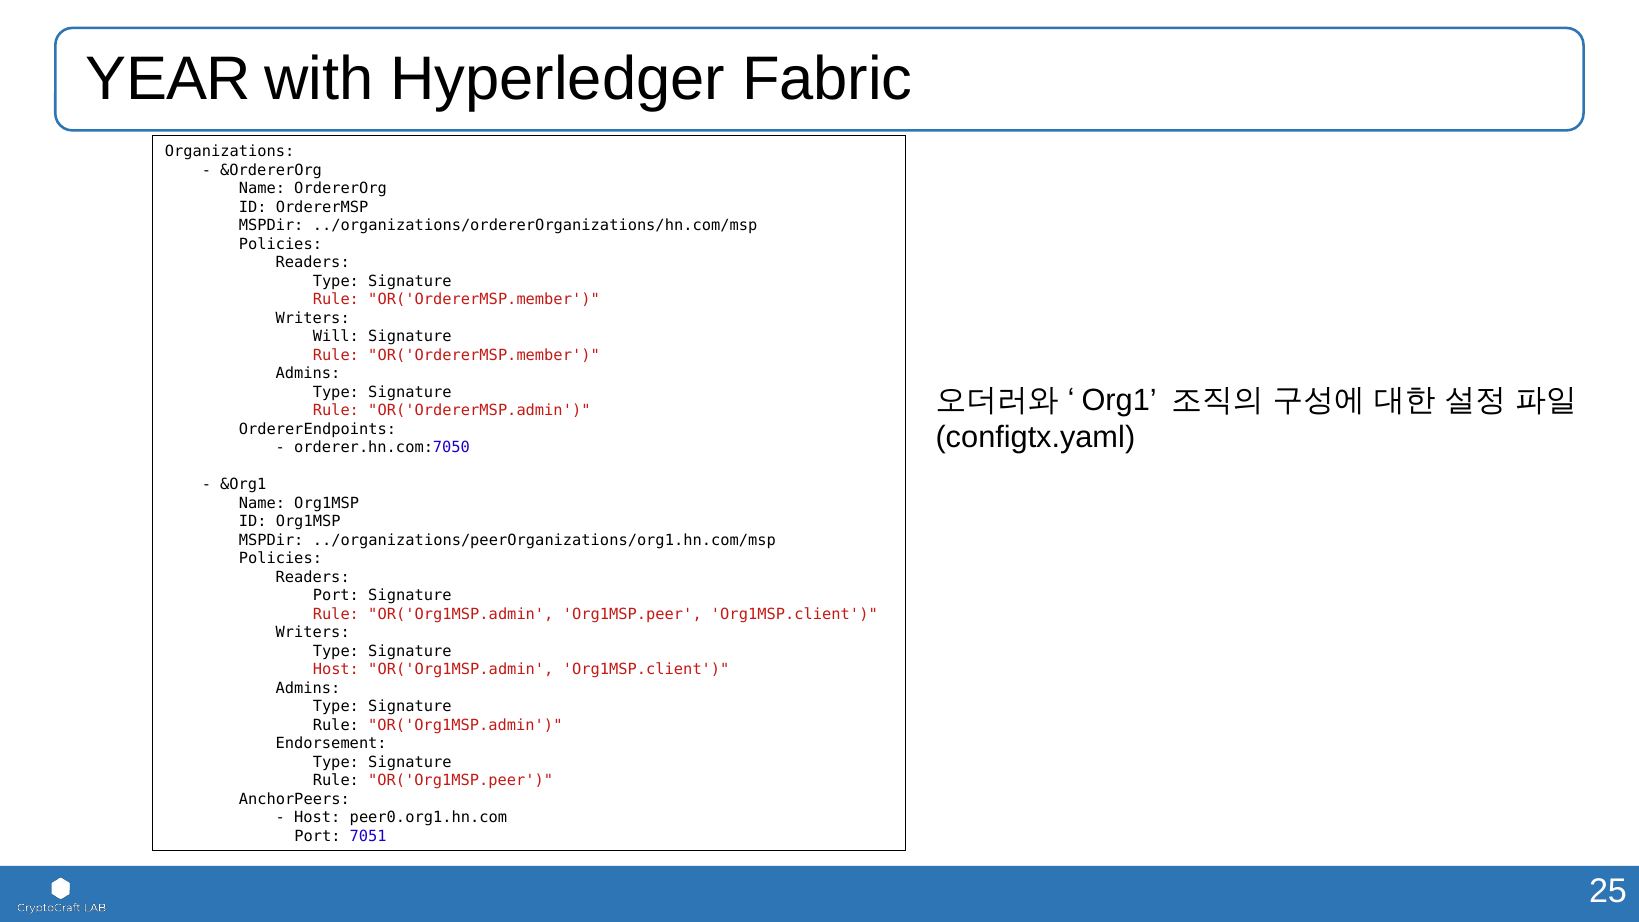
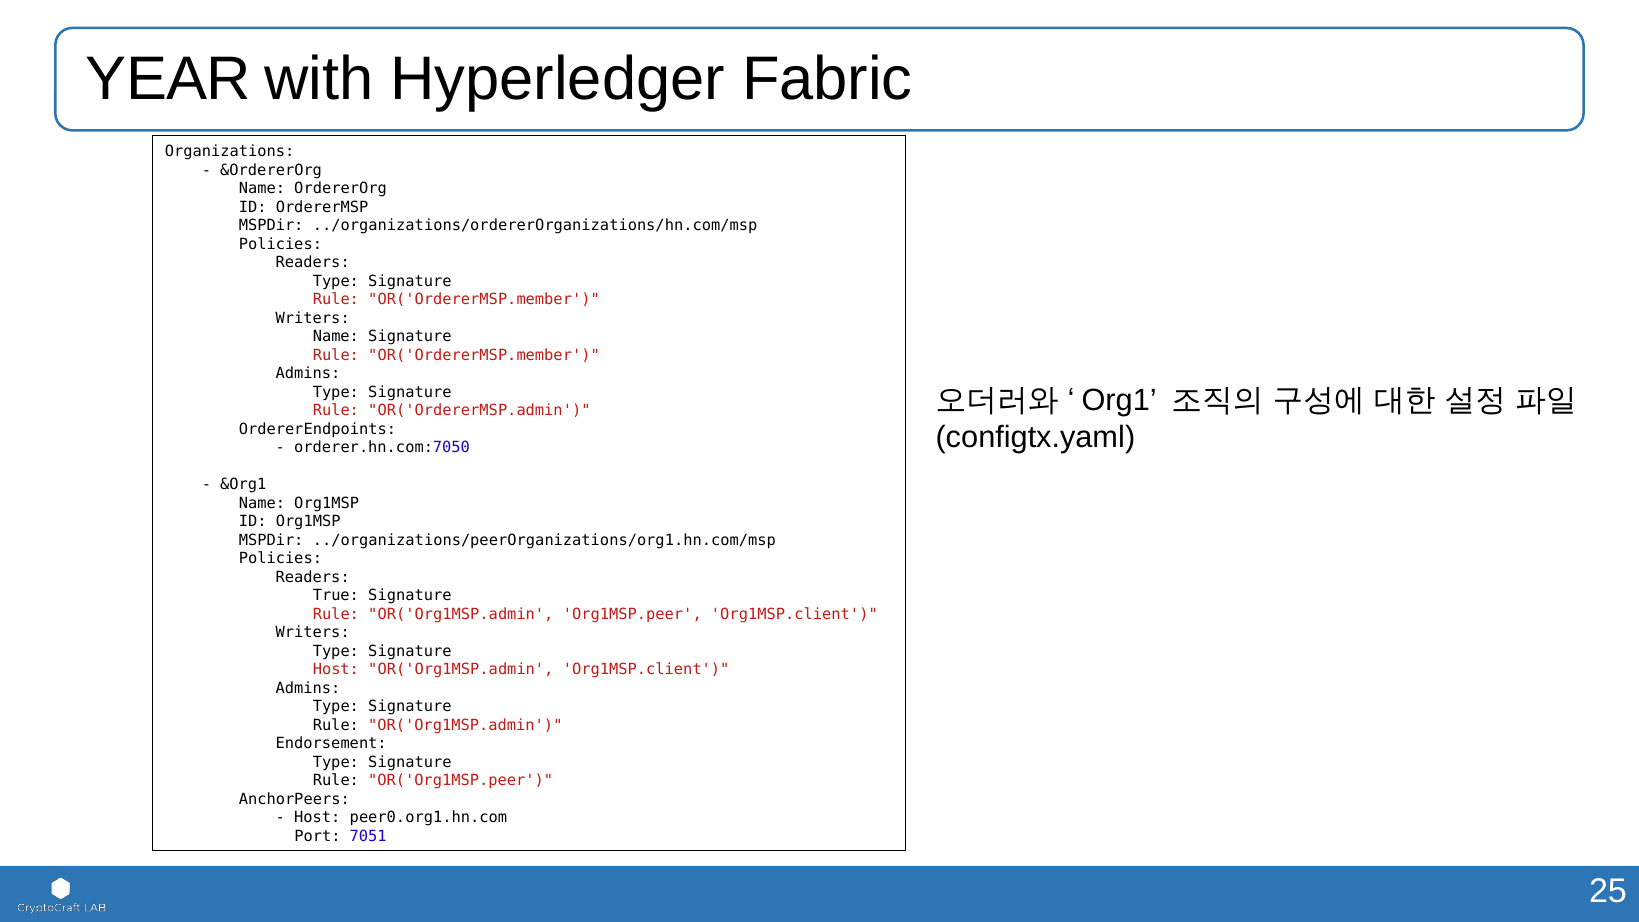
Will at (336, 337): Will -> Name
Port at (336, 596): Port -> True
